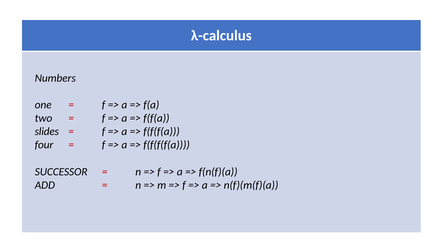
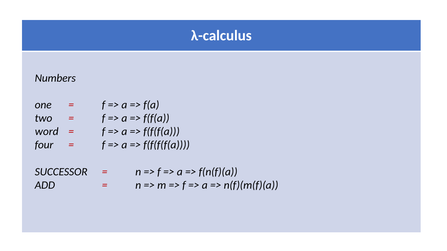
slides: slides -> word
